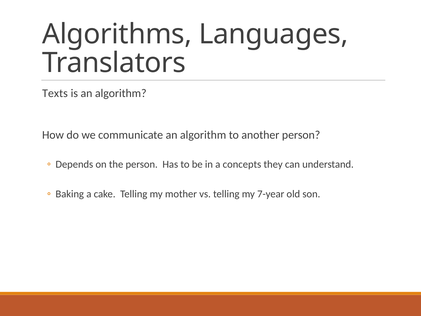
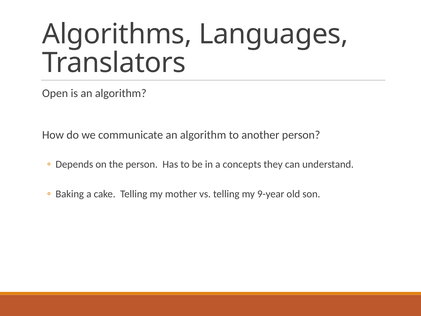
Texts: Texts -> Open
7-year: 7-year -> 9-year
